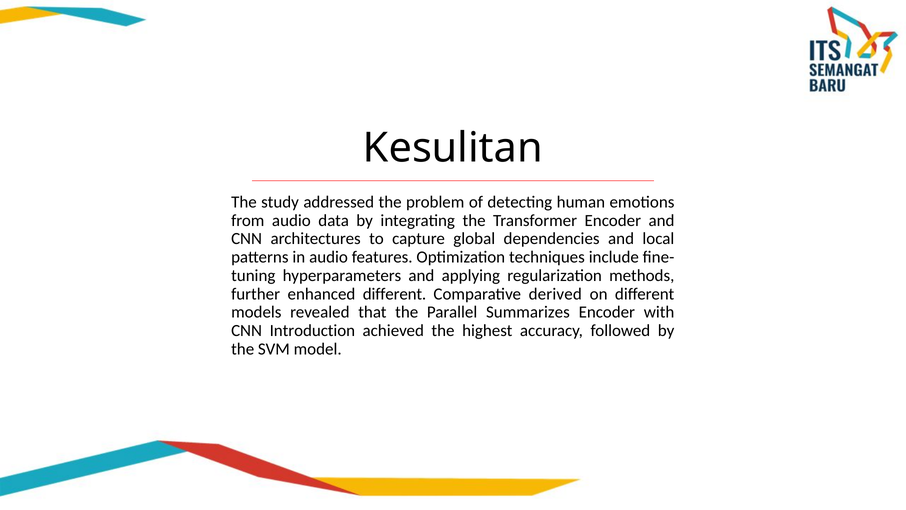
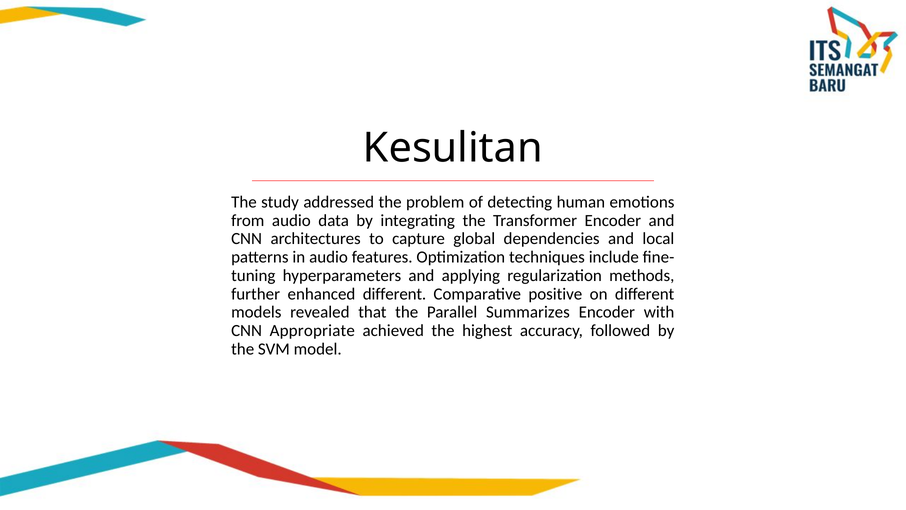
derived: derived -> positive
Introduction: Introduction -> Appropriate
